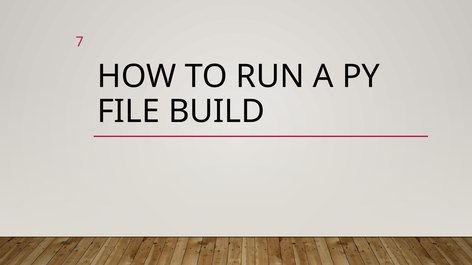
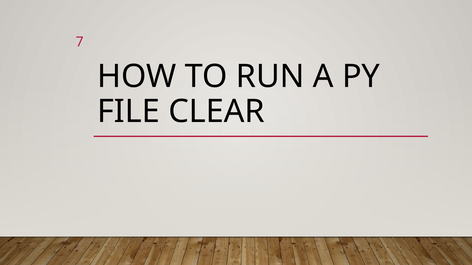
BUILD: BUILD -> CLEAR
